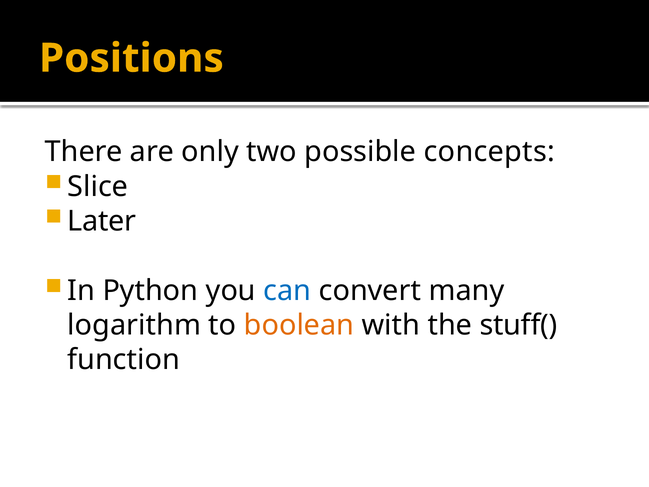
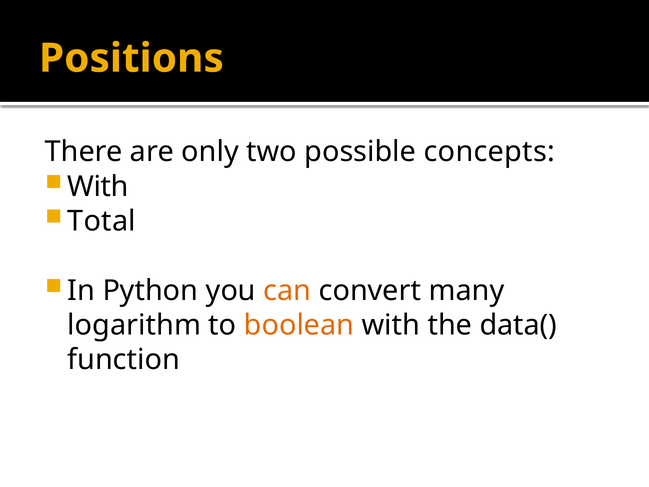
Slice at (98, 186): Slice -> With
Later: Later -> Total
can colour: blue -> orange
stuff(: stuff( -> data(
